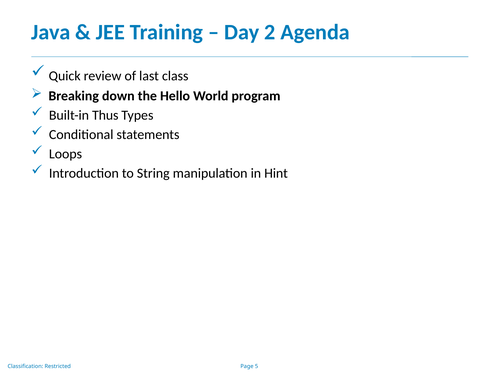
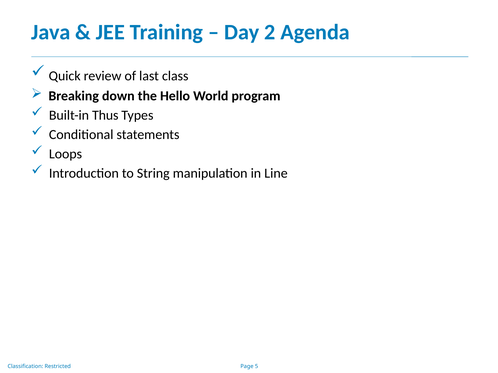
Hint: Hint -> Line
